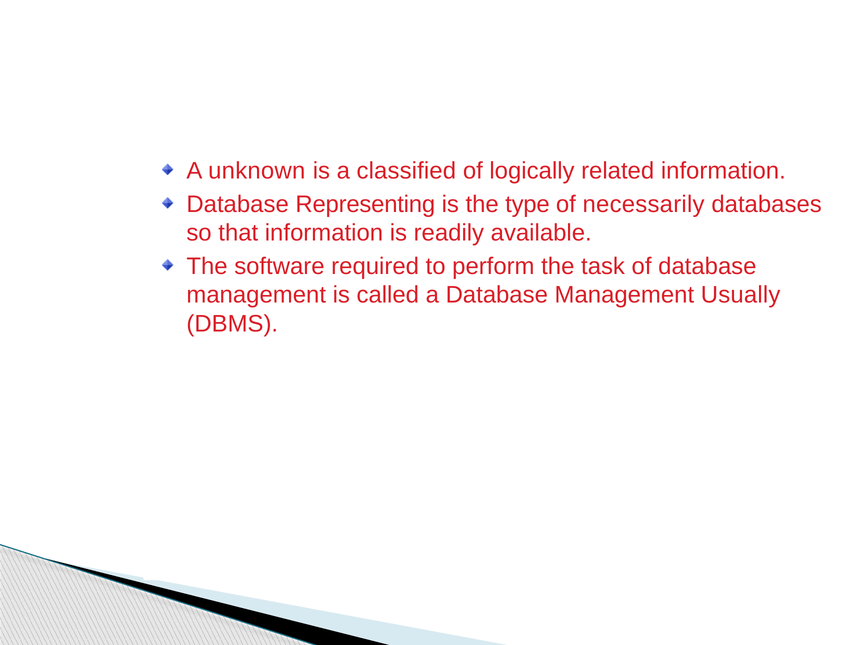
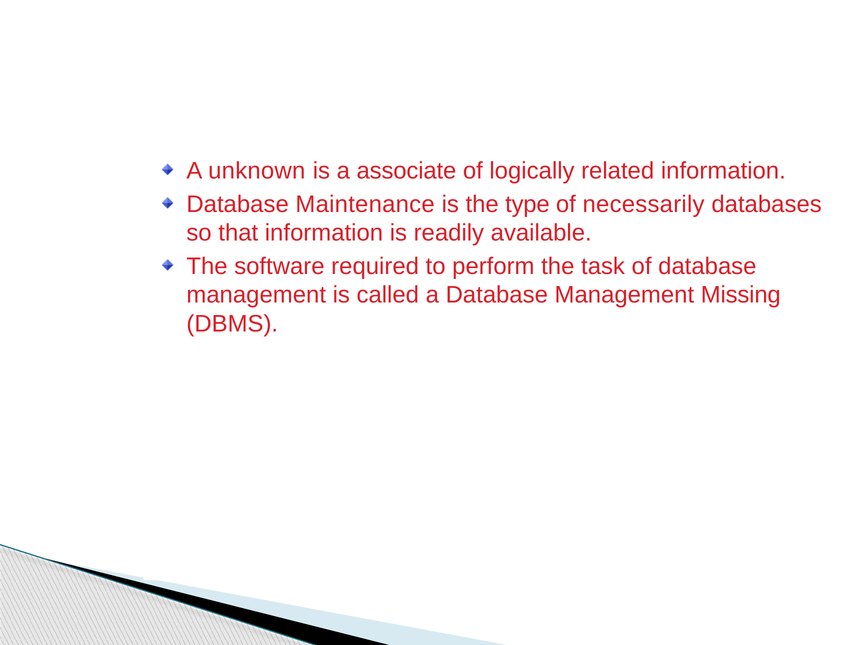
classified: classified -> associate
Representing: Representing -> Maintenance
Usually: Usually -> Missing
